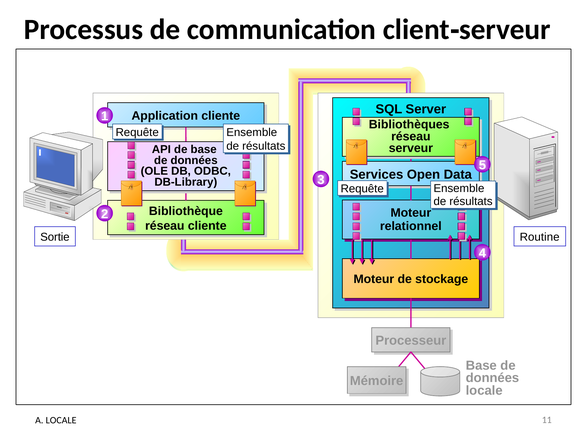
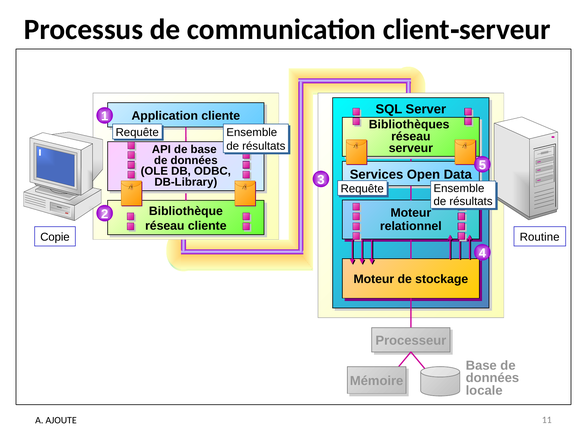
Sortie: Sortie -> Copie
A LOCALE: LOCALE -> AJOUTE
